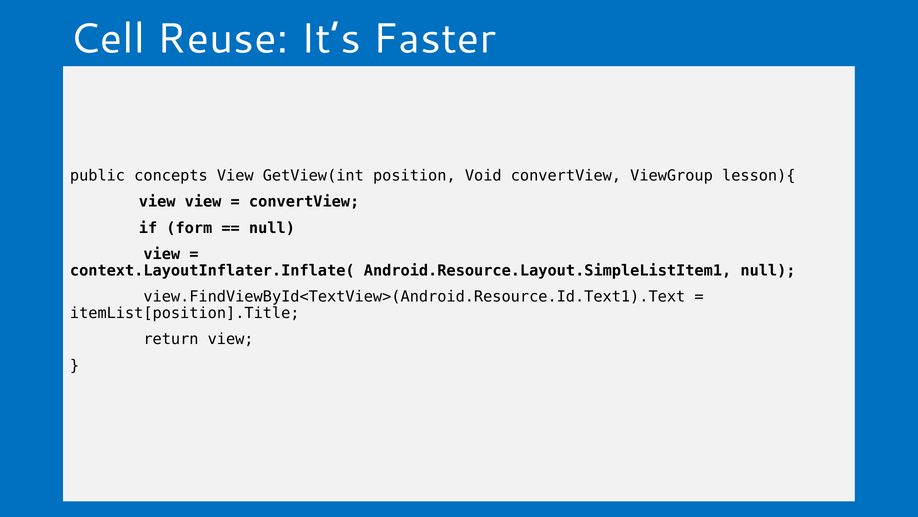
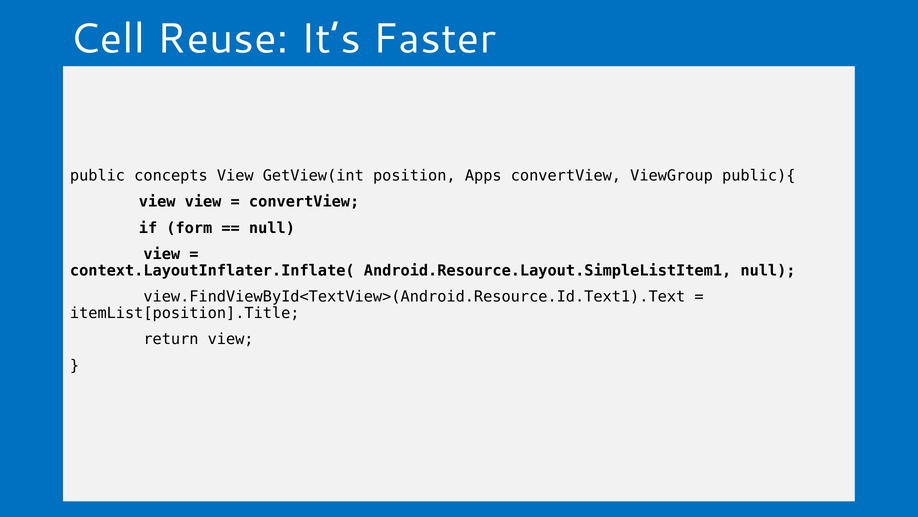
Void: Void -> Apps
lesson){: lesson){ -> public){
